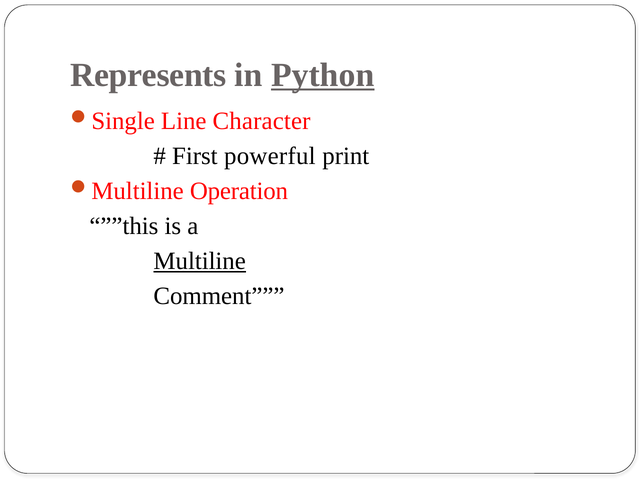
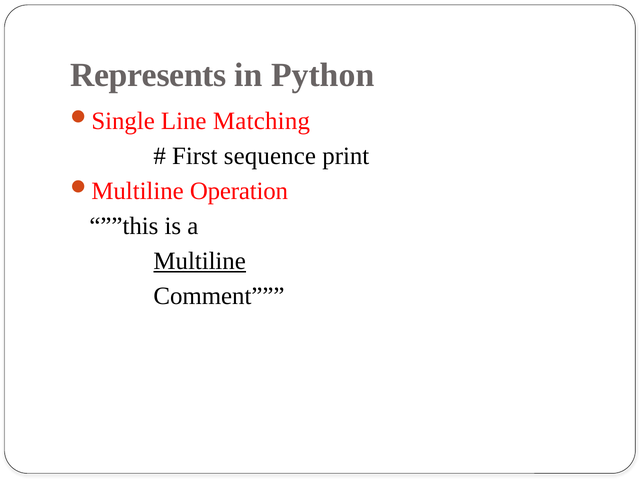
Python underline: present -> none
Character: Character -> Matching
powerful: powerful -> sequence
